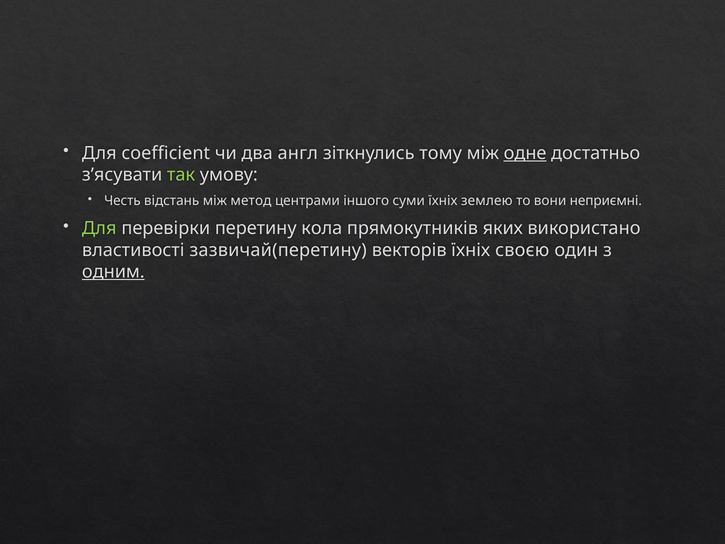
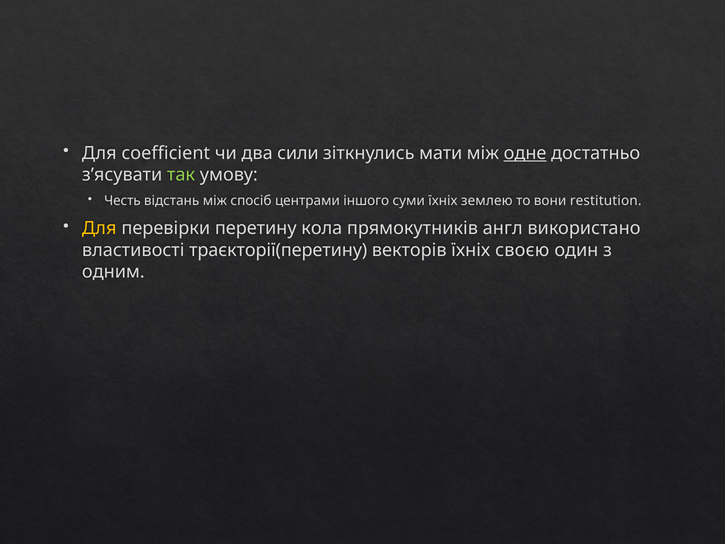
англ: англ -> сили
тому: тому -> мати
метод: метод -> спосіб
неприємні: неприємні -> restitution
Для at (99, 228) colour: light green -> yellow
яких: яких -> англ
зазвичай(перетину: зазвичай(перетину -> траєкторії(перетину
одним underline: present -> none
